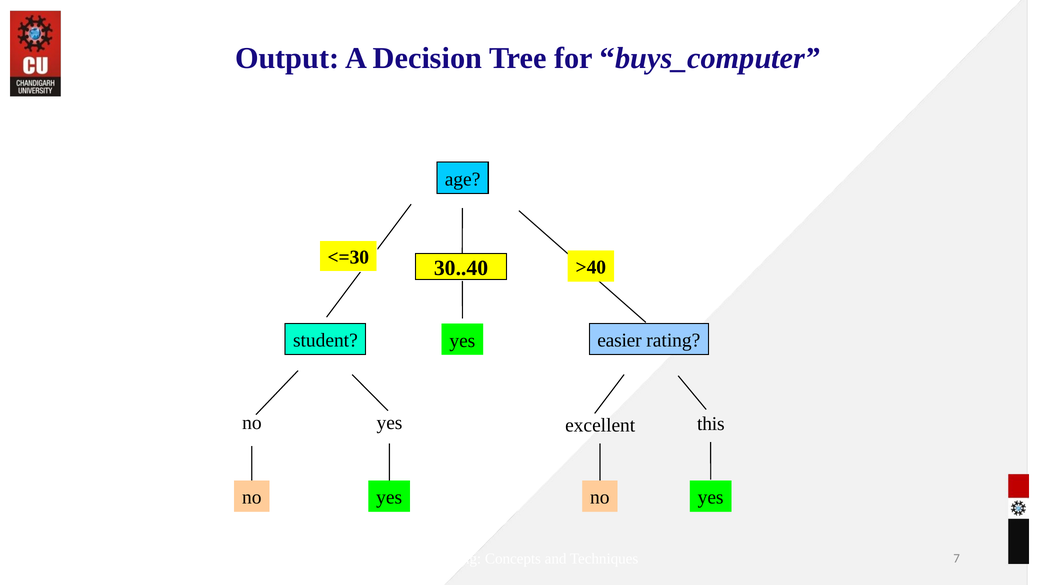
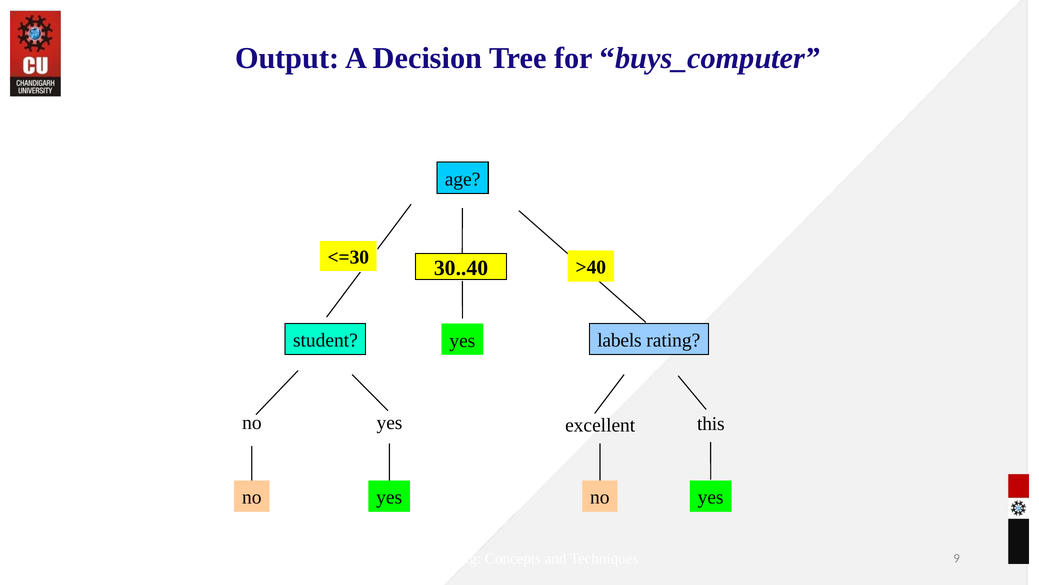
easier: easier -> labels
7: 7 -> 9
